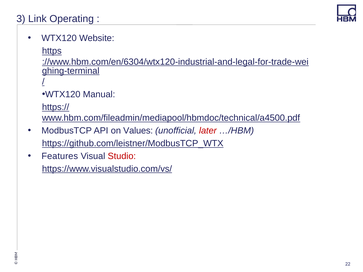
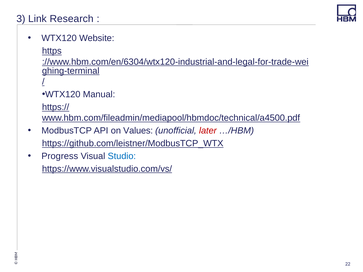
Operating: Operating -> Research
Features: Features -> Progress
Studio colour: red -> blue
